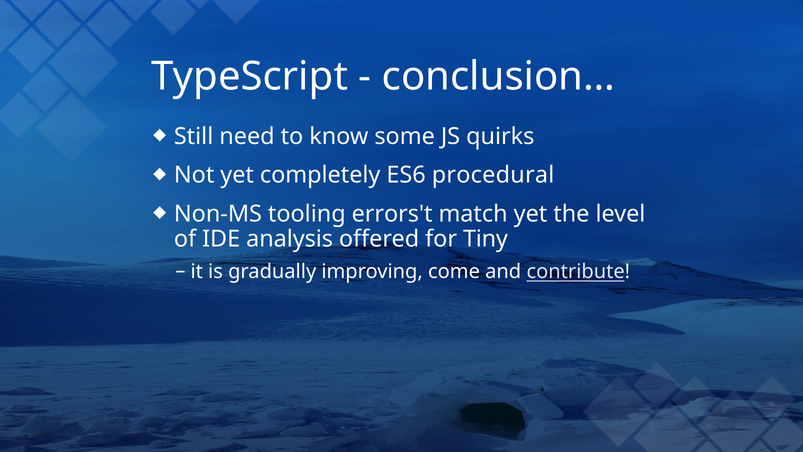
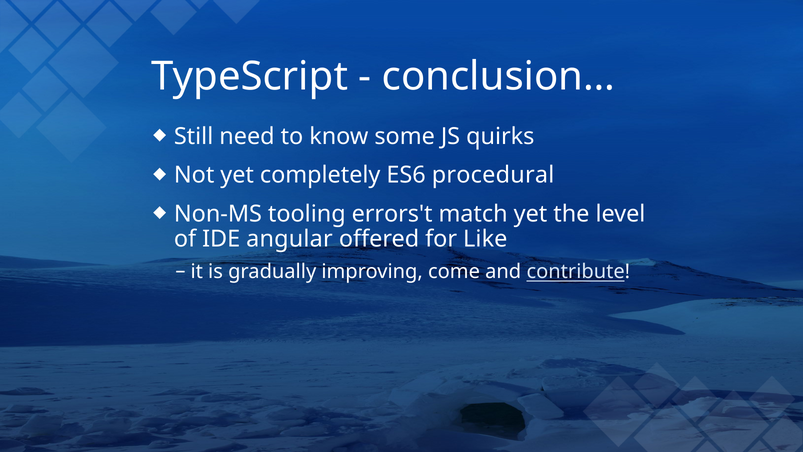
analysis: analysis -> angular
Tiny: Tiny -> Like
